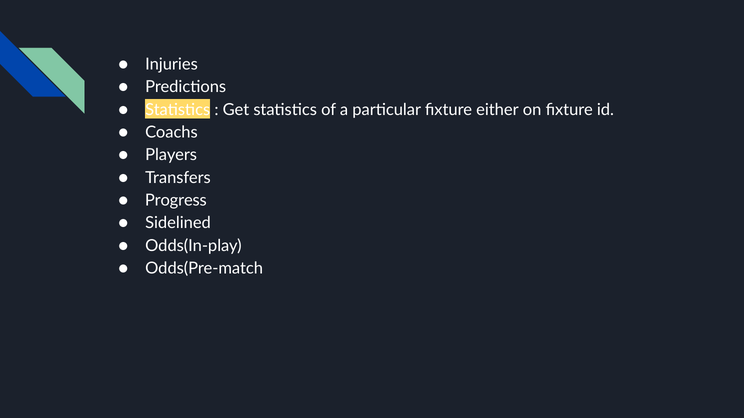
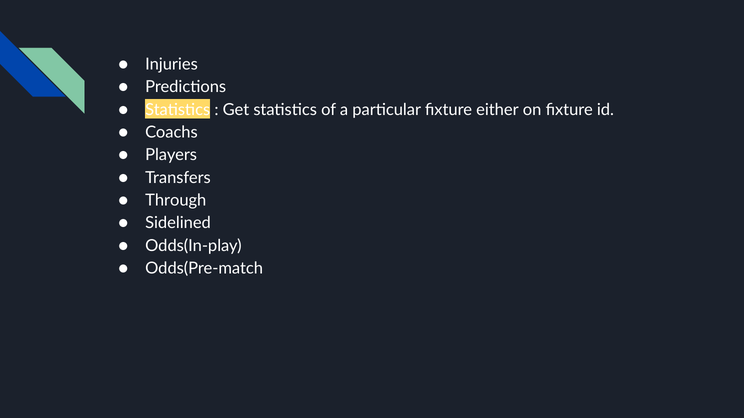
Progress: Progress -> Through
